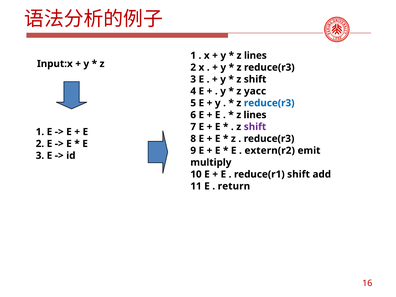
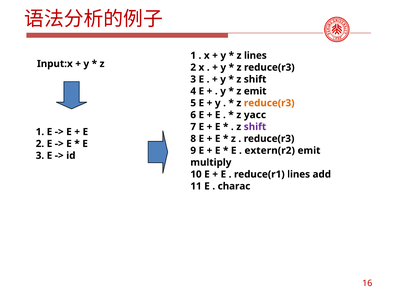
z yacc: yacc -> emit
reduce(r3 at (269, 103) colour: blue -> orange
lines at (255, 115): lines -> yacc
reduce(r1 shift: shift -> lines
return: return -> charac
